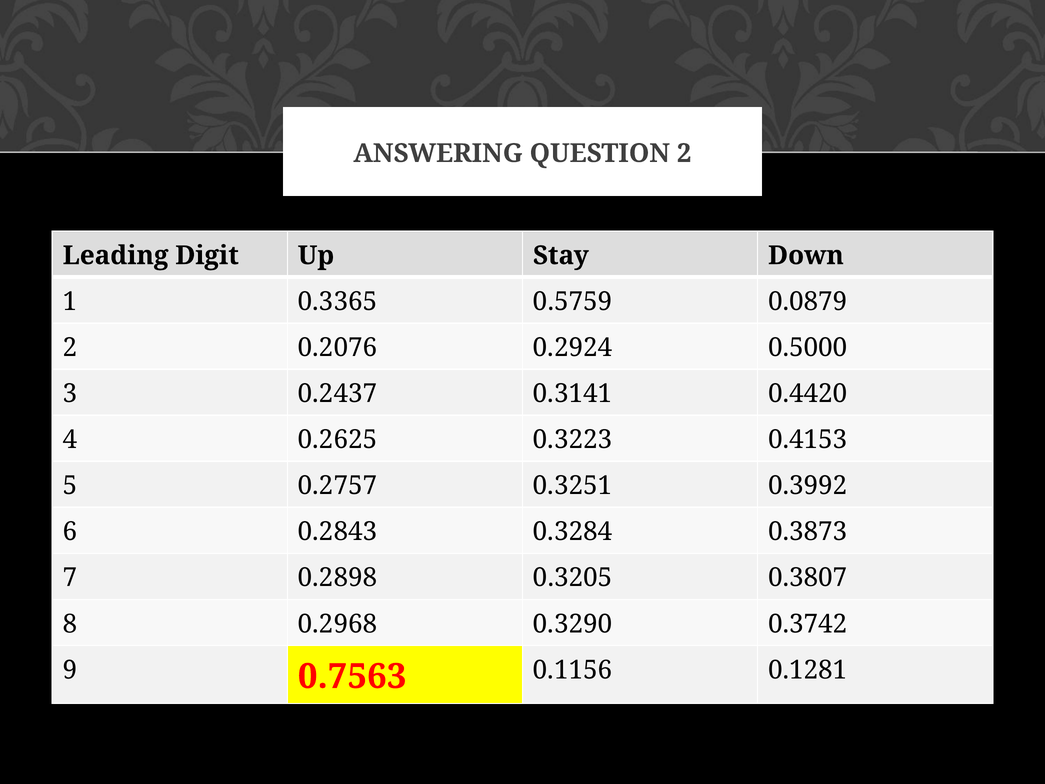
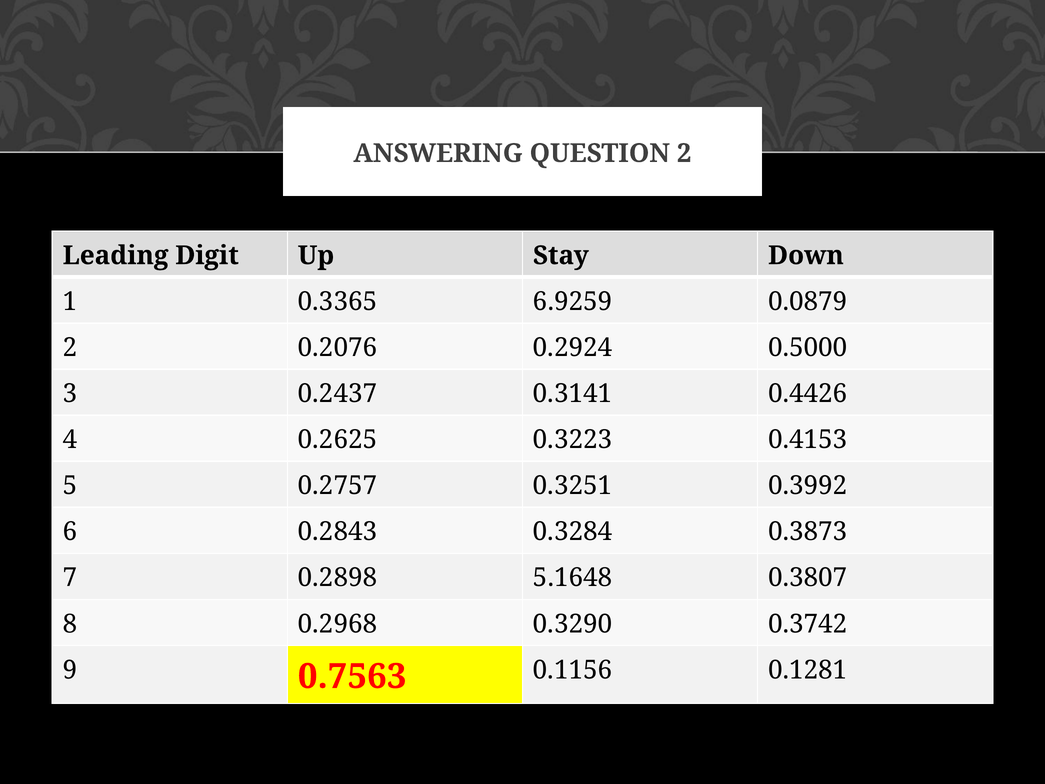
0.5759: 0.5759 -> 6.9259
0.4420: 0.4420 -> 0.4426
0.3205: 0.3205 -> 5.1648
